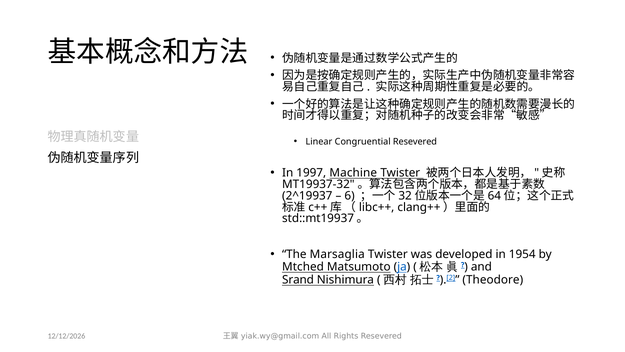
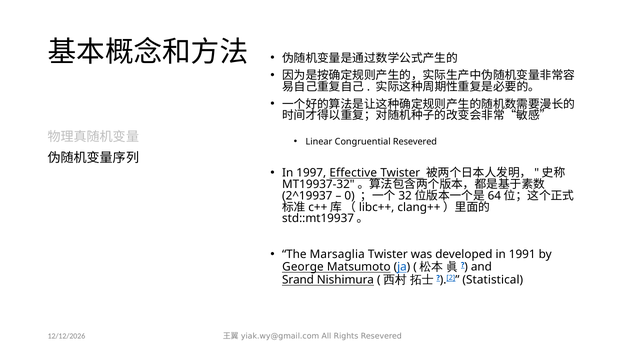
Machine: Machine -> Effective
6: 6 -> 0
1954: 1954 -> 1991
Mtched: Mtched -> George
Theodore: Theodore -> Statistical
